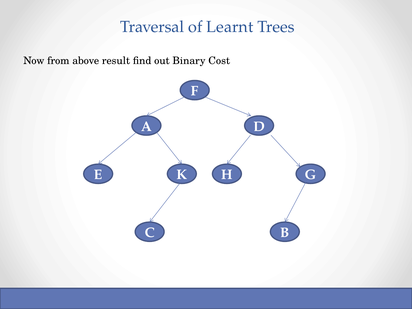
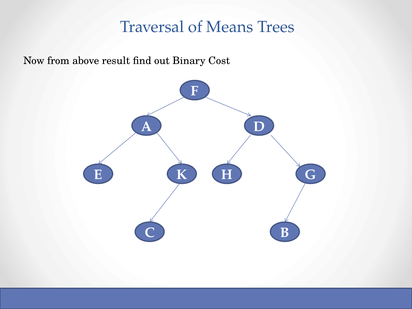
Learnt: Learnt -> Means
